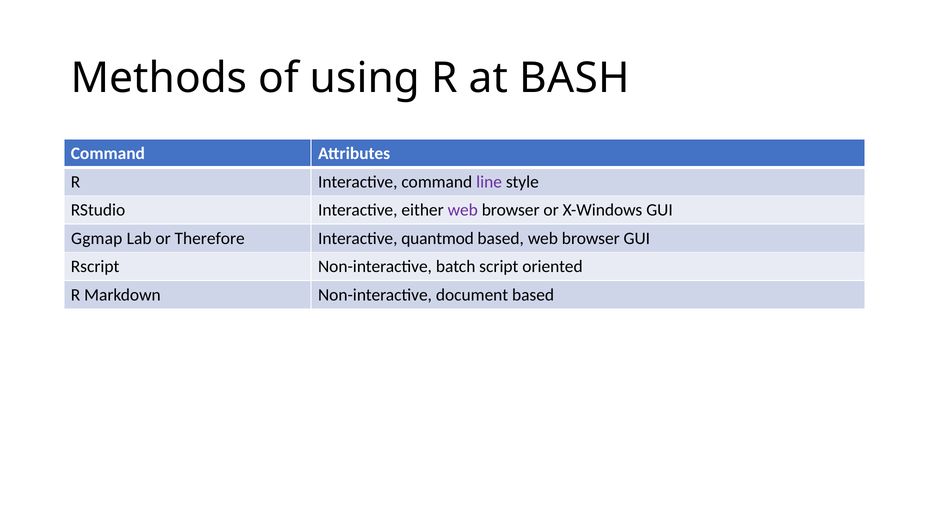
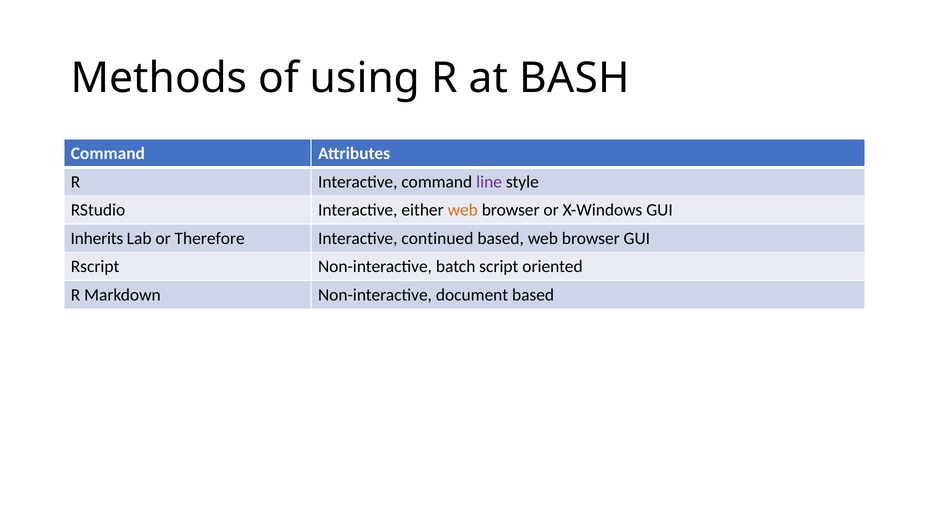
web at (463, 210) colour: purple -> orange
Ggmap: Ggmap -> Inherits
quantmod: quantmod -> continued
